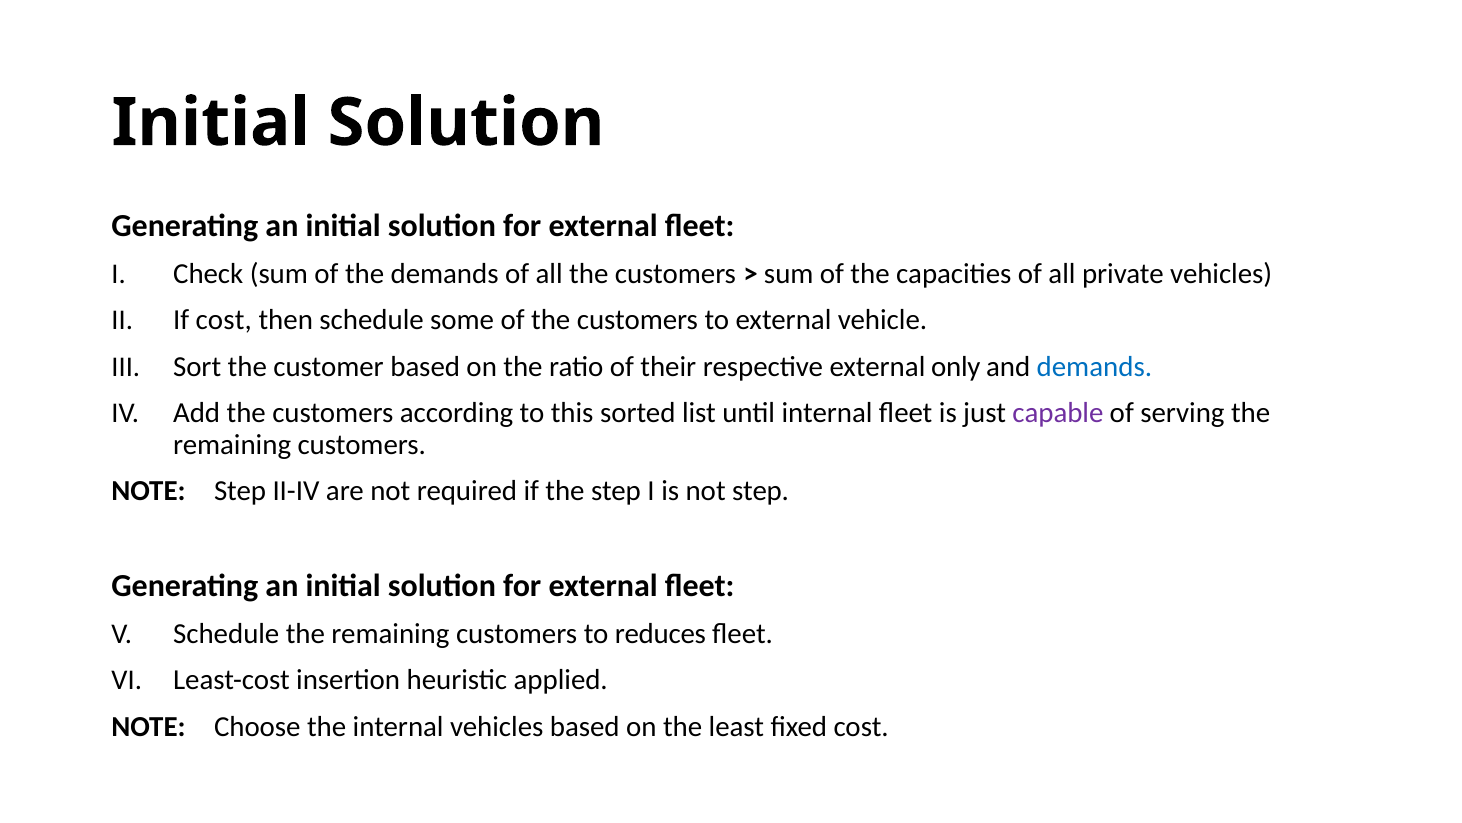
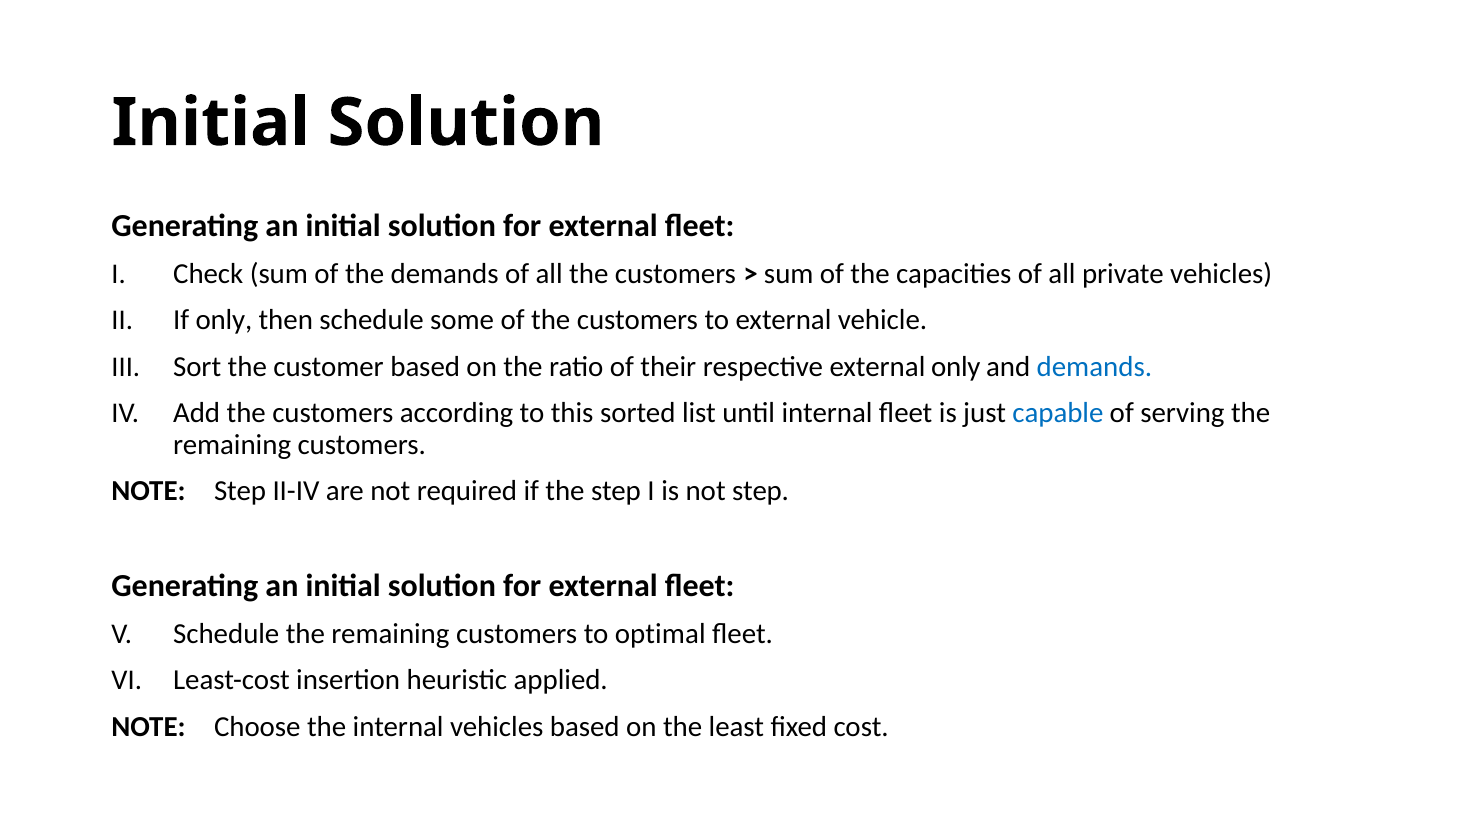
If cost: cost -> only
capable colour: purple -> blue
reduces: reduces -> optimal
